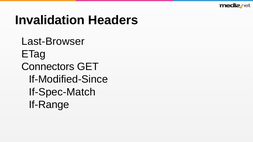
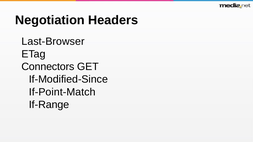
Invalidation: Invalidation -> Negotiation
If-Spec-Match: If-Spec-Match -> If-Point-Match
